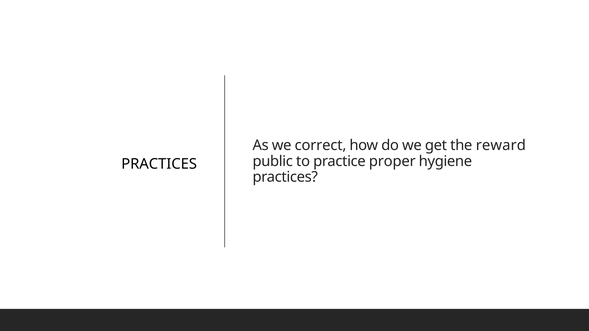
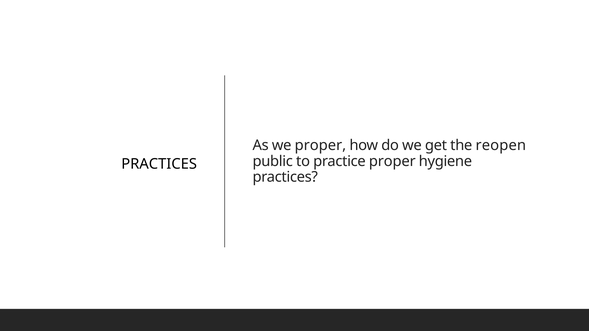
we correct: correct -> proper
reward: reward -> reopen
